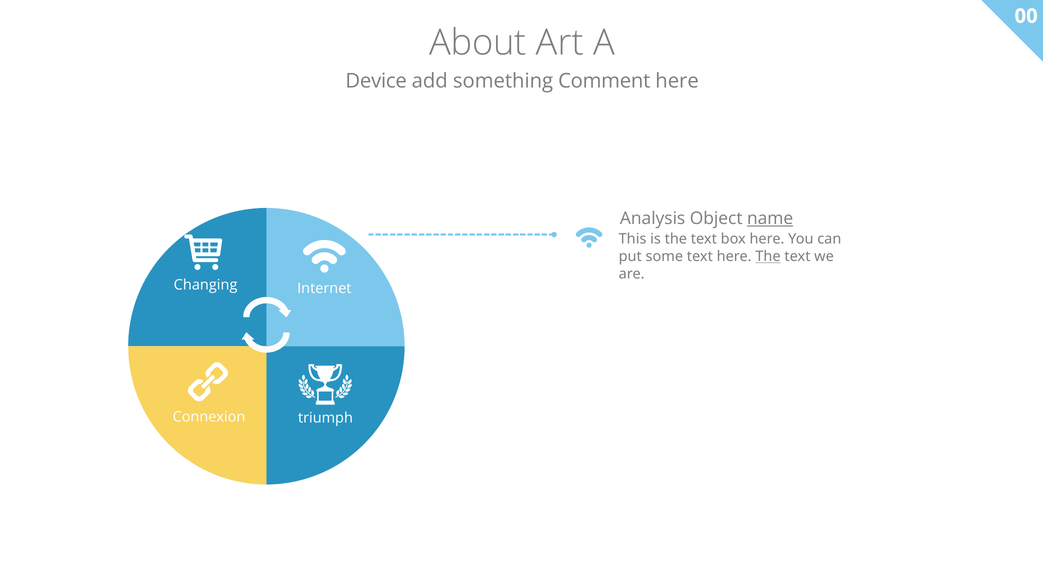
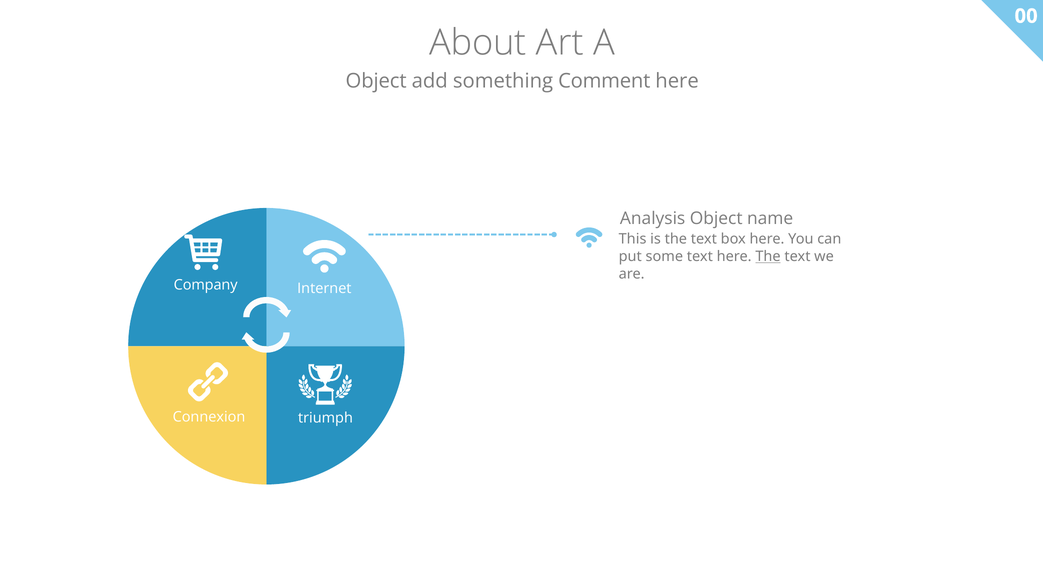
Device at (376, 81): Device -> Object
name underline: present -> none
Changing: Changing -> Company
